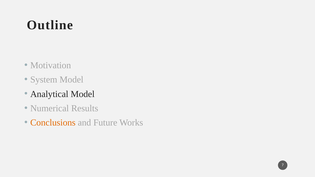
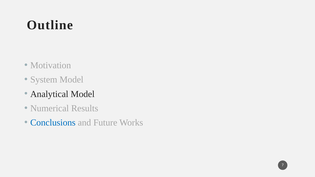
Conclusions colour: orange -> blue
